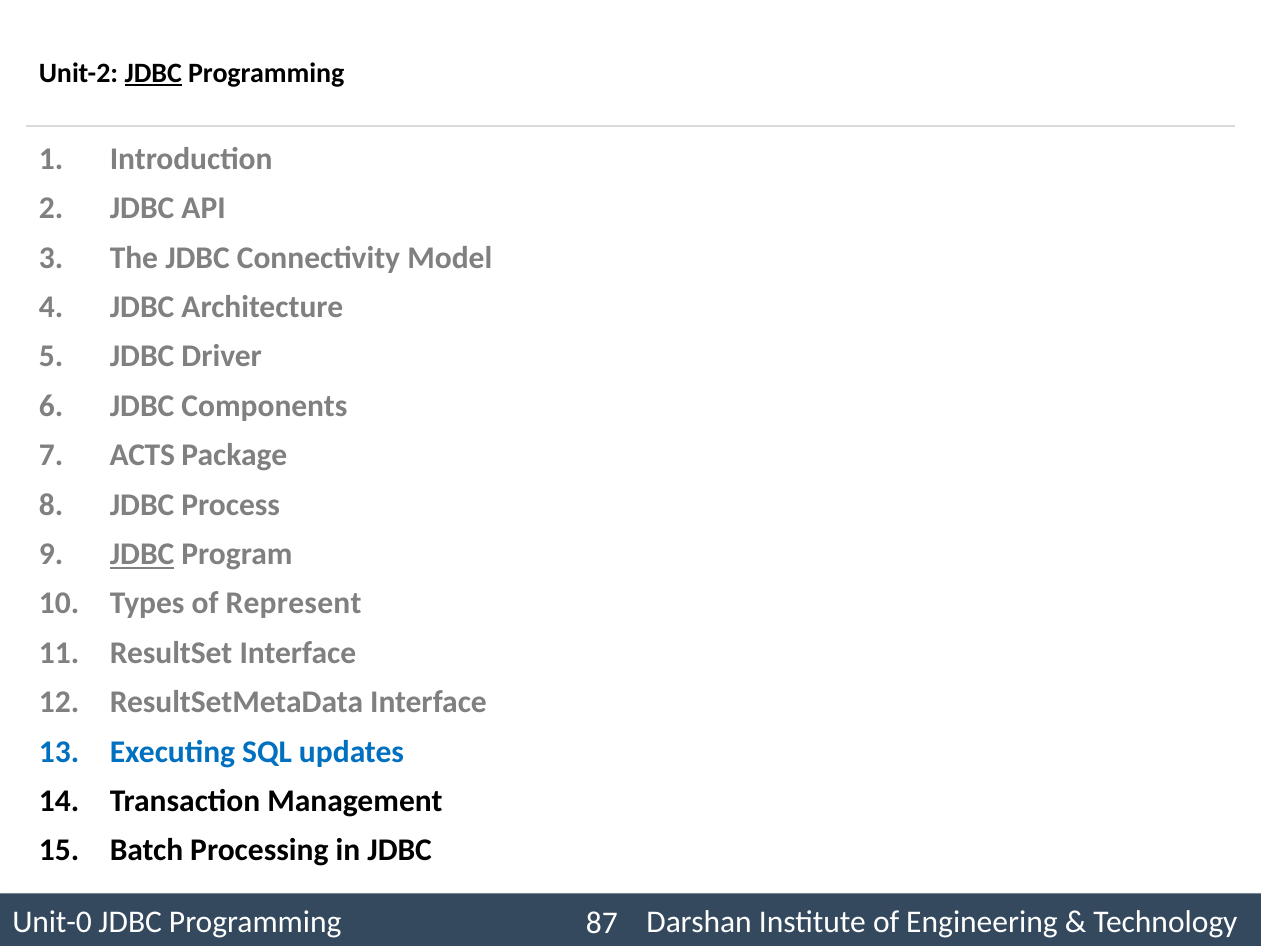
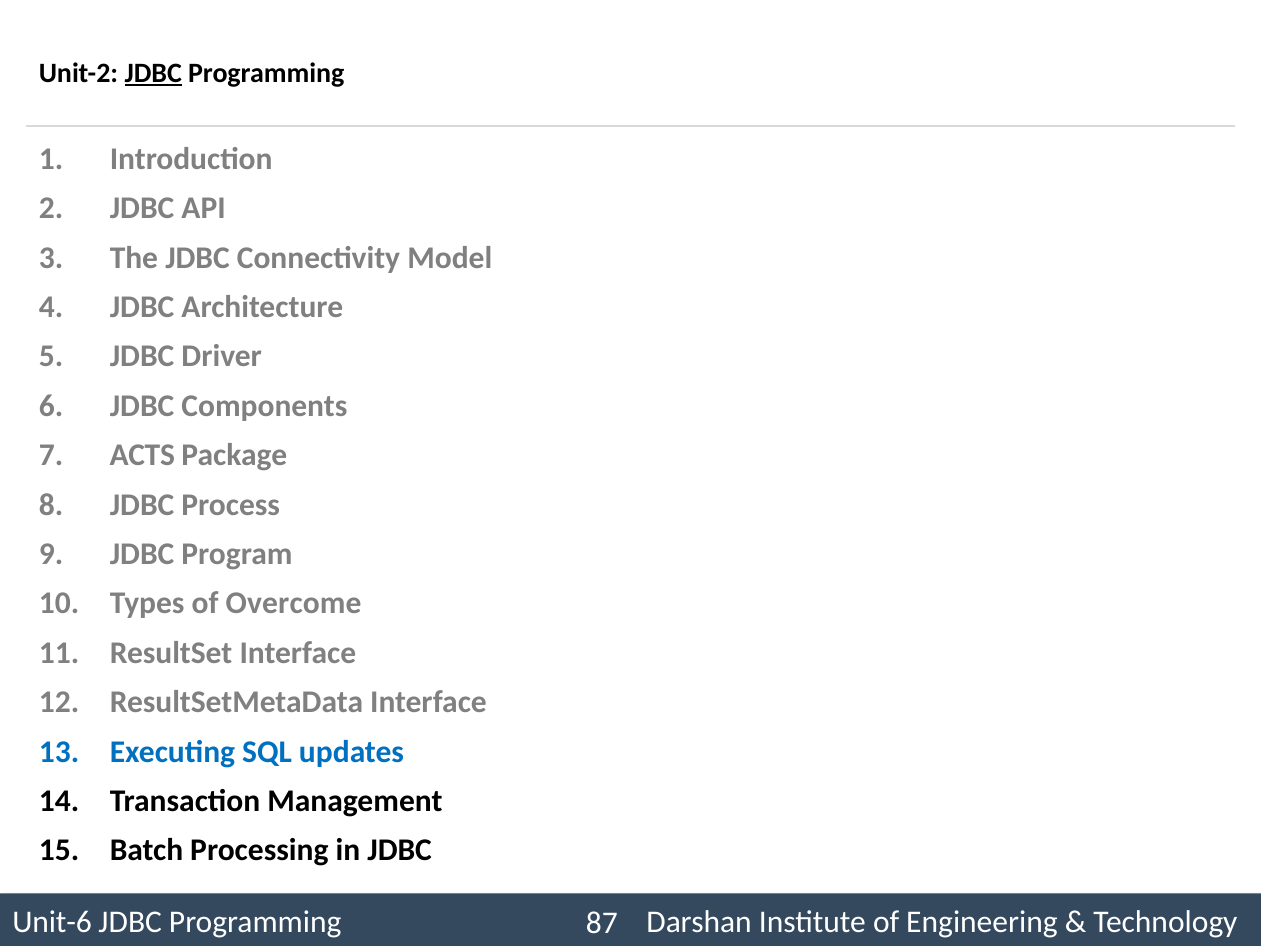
JDBC at (142, 554) underline: present -> none
Represent: Represent -> Overcome
Unit-0: Unit-0 -> Unit-6
